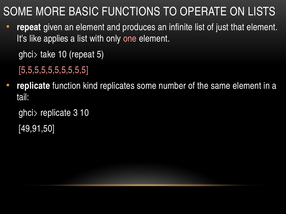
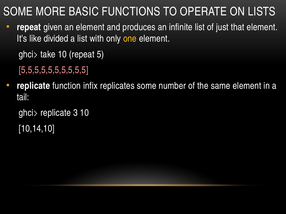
applies: applies -> divided
one colour: pink -> yellow
kind: kind -> infix
49,91,50: 49,91,50 -> 10,14,10
